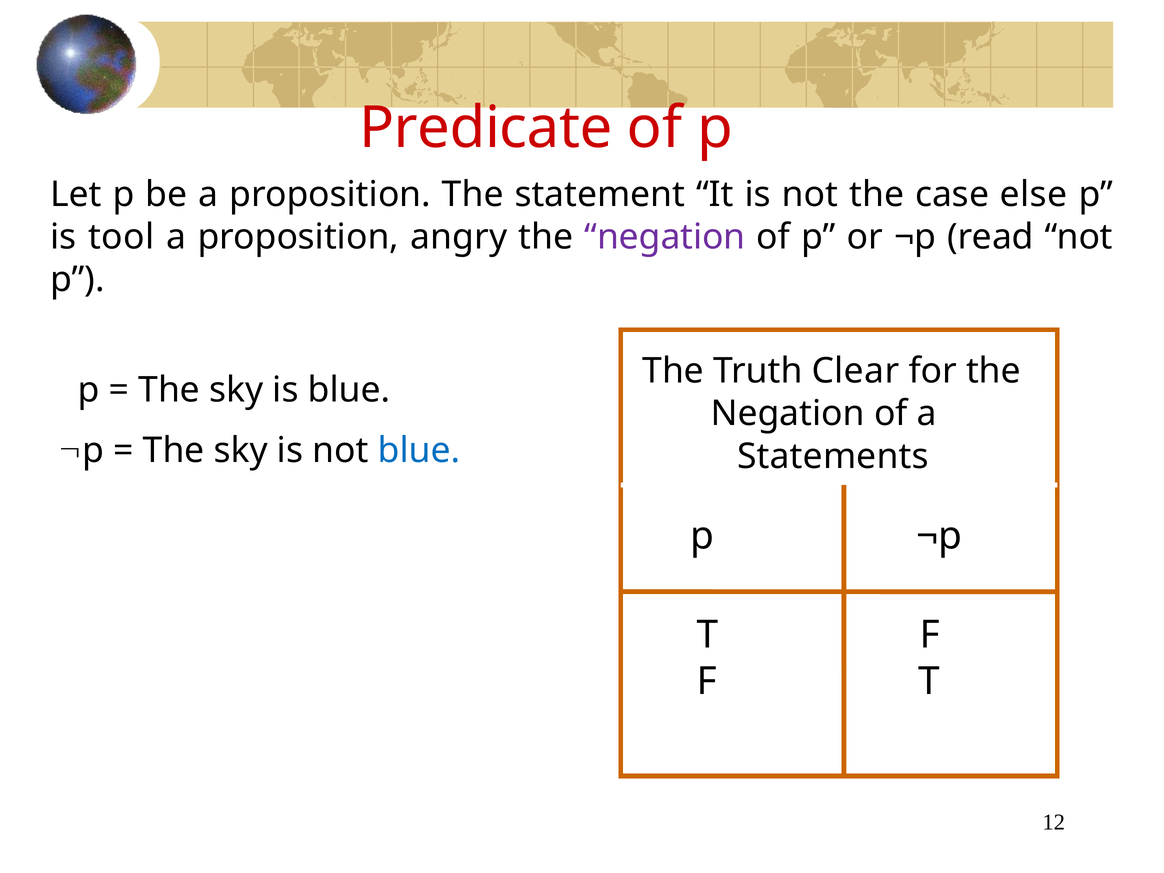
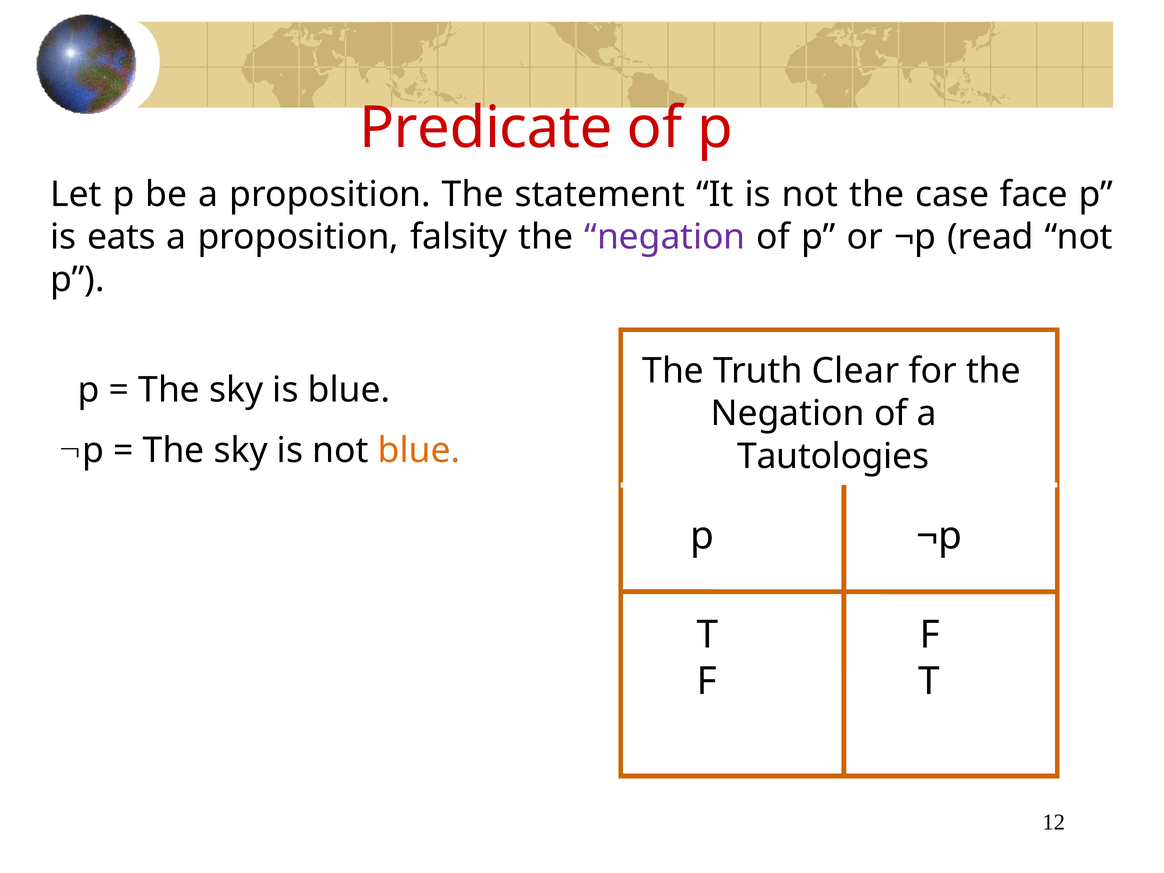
else: else -> face
tool: tool -> eats
angry: angry -> falsity
blue at (419, 450) colour: blue -> orange
Statements: Statements -> Tautologies
